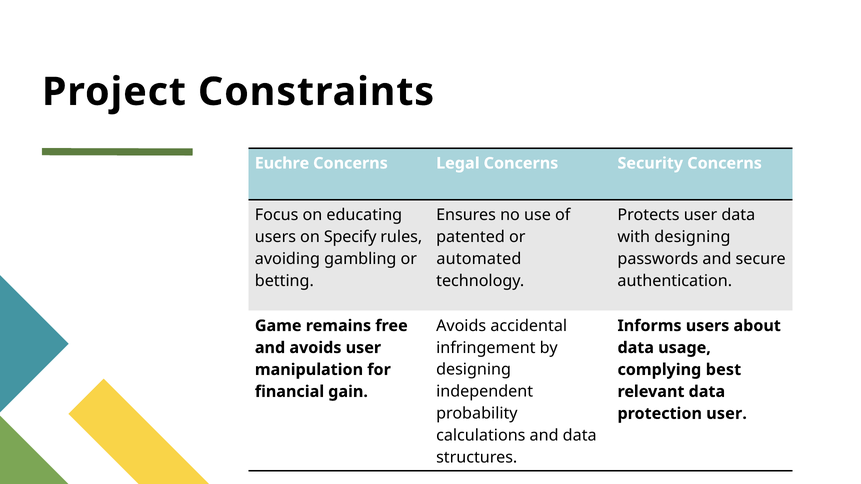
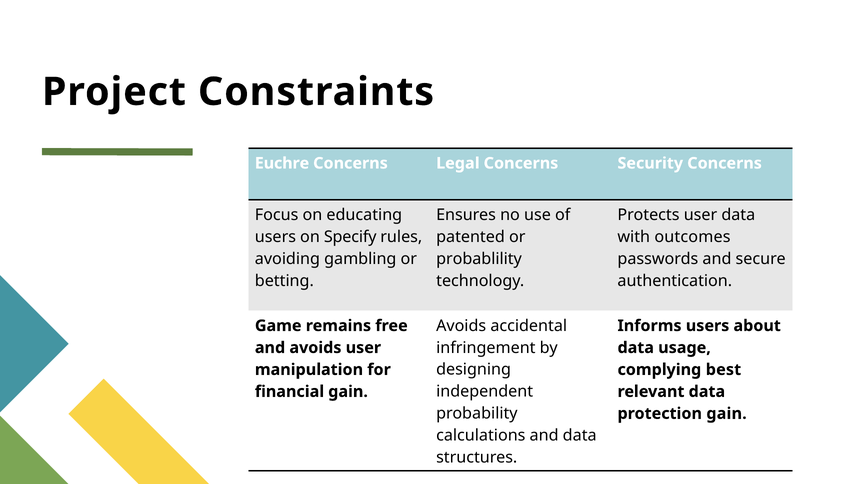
with designing: designing -> outcomes
automated: automated -> probablility
protection user: user -> gain
